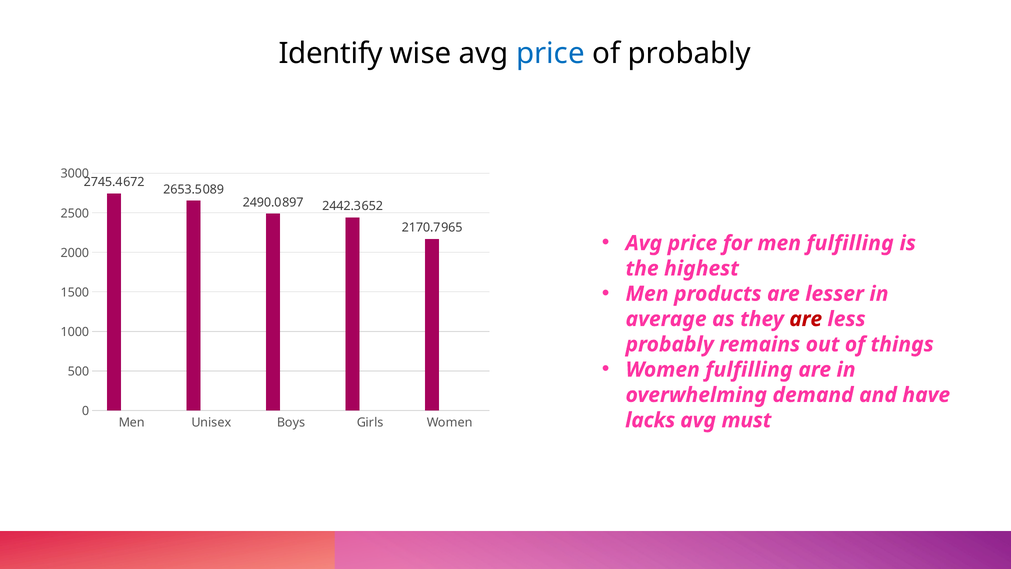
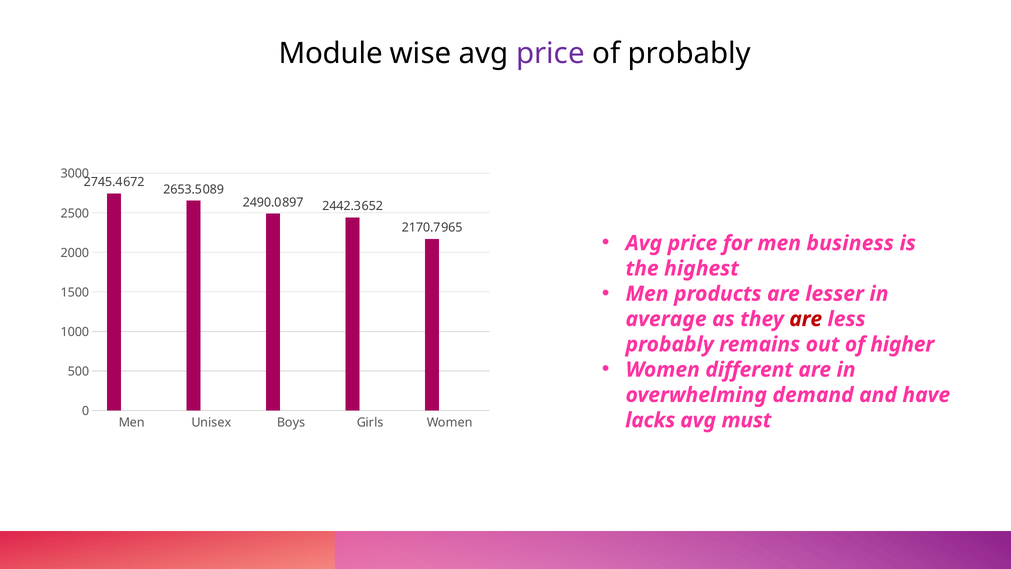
Identify: Identify -> Module
price at (550, 54) colour: blue -> purple
men fulfilling: fulfilling -> business
things: things -> higher
Women fulfilling: fulfilling -> different
